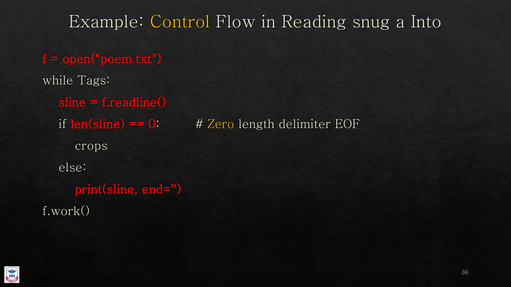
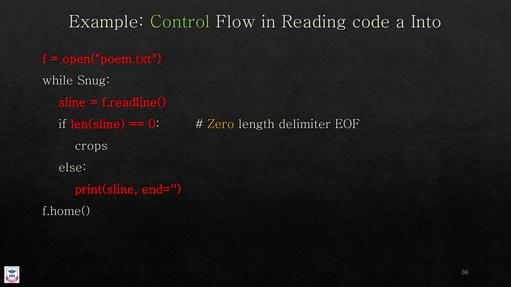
Control colour: yellow -> light green
snug: snug -> code
Tags: Tags -> Snug
f.work(: f.work( -> f.home(
